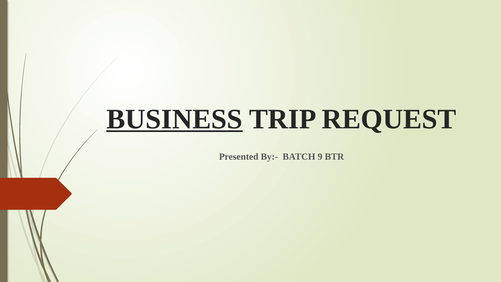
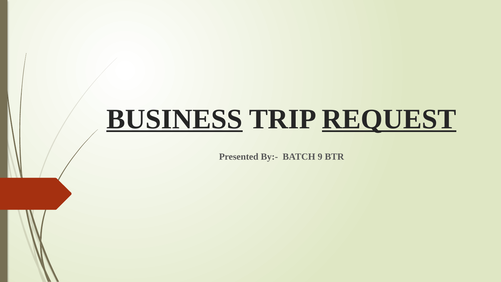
REQUEST underline: none -> present
